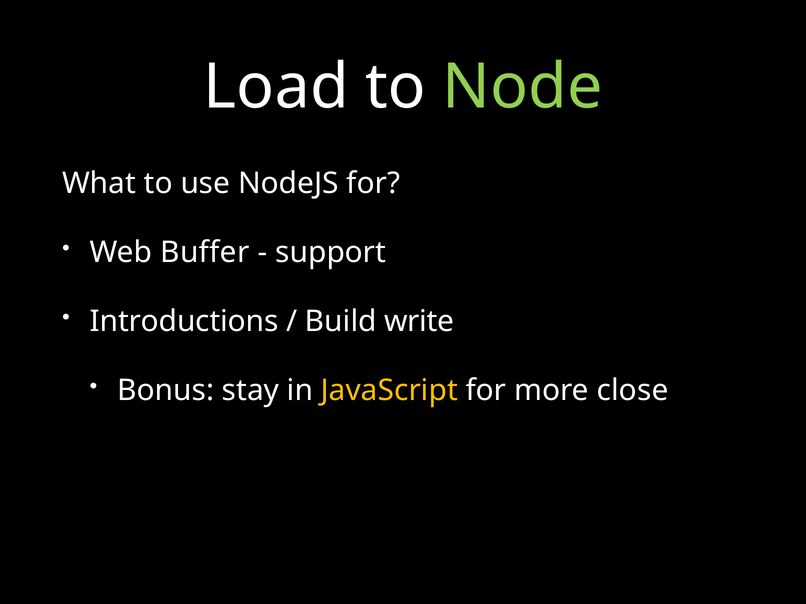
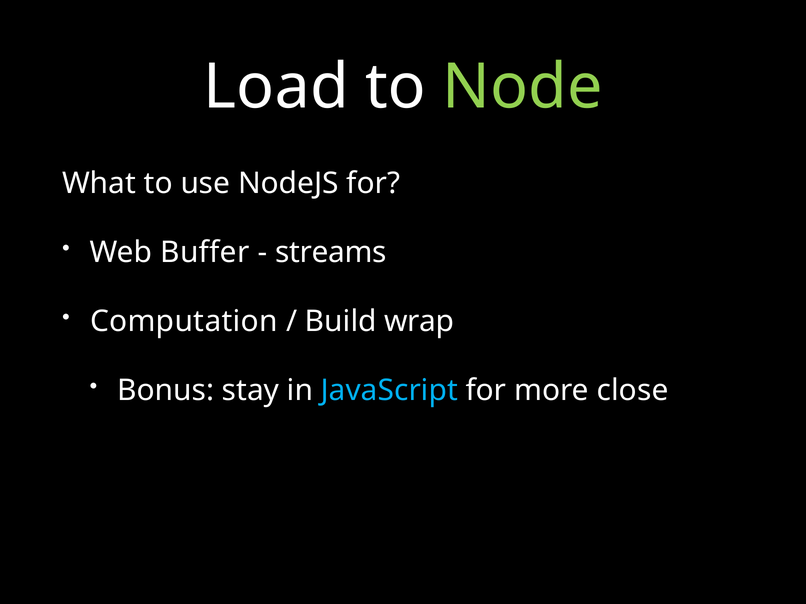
support: support -> streams
Introductions: Introductions -> Computation
write: write -> wrap
JavaScript colour: yellow -> light blue
